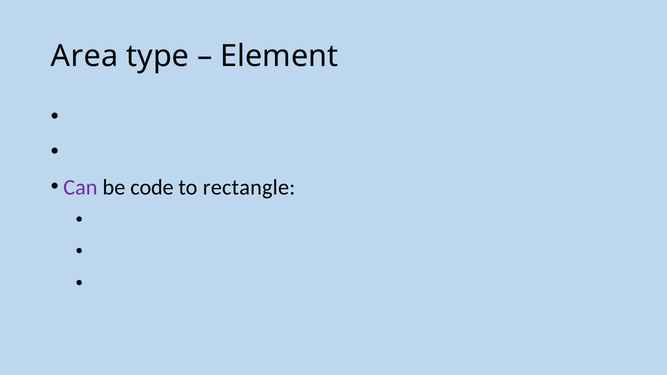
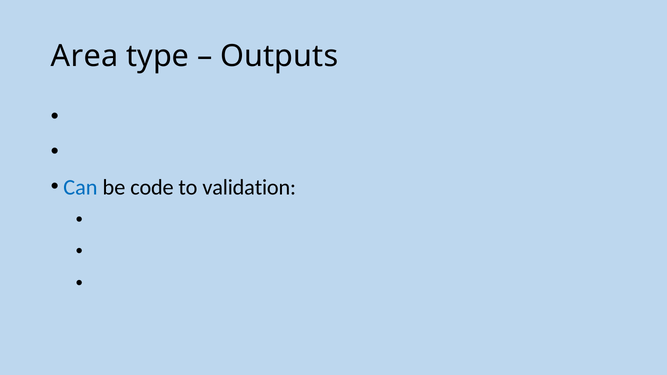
Element: Element -> Outputs
Can colour: purple -> blue
rectangle: rectangle -> validation
